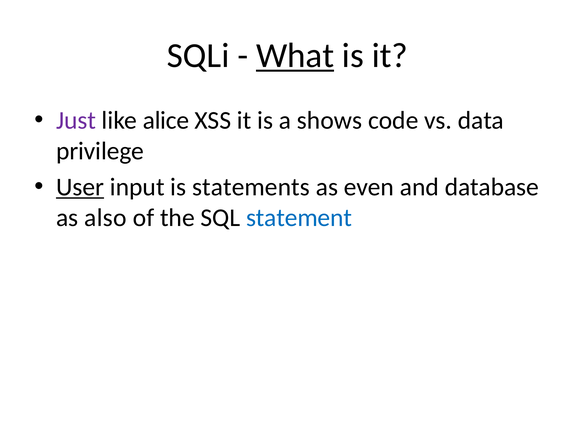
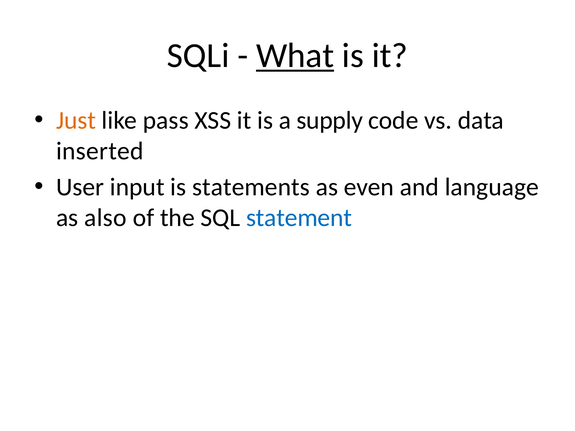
Just colour: purple -> orange
alice: alice -> pass
shows: shows -> supply
privilege: privilege -> inserted
User underline: present -> none
database: database -> language
